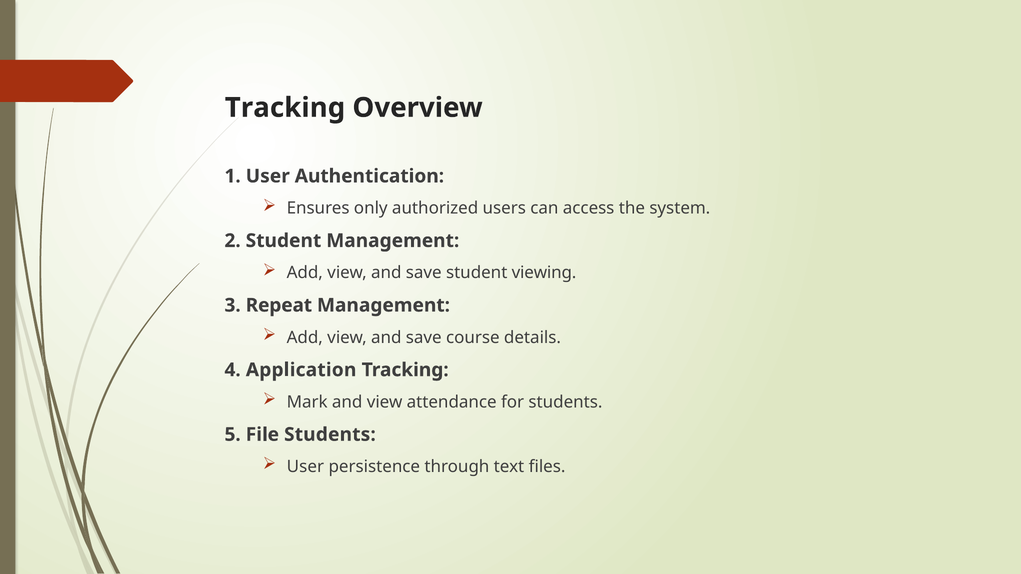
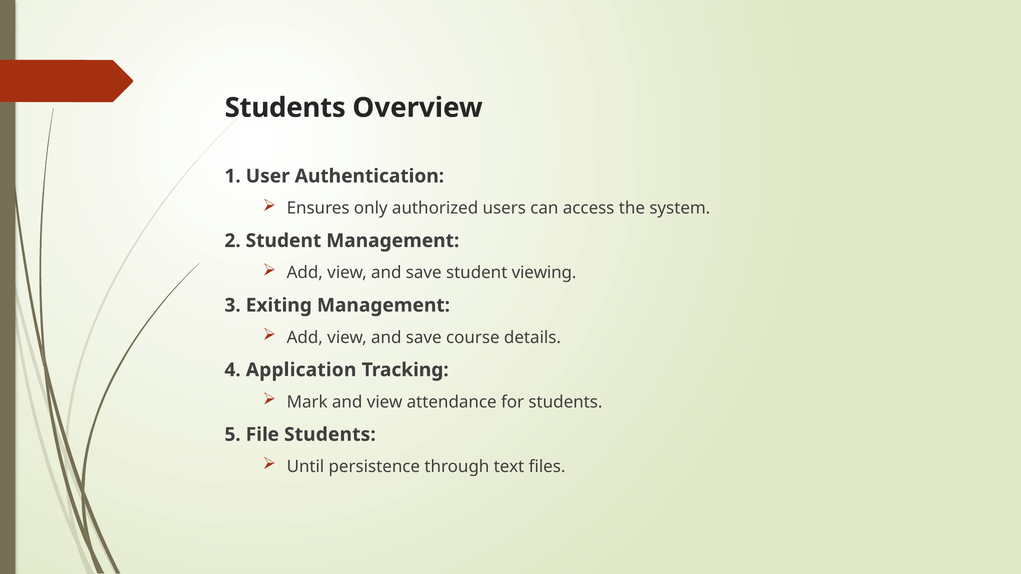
Tracking at (285, 108): Tracking -> Students
Repeat: Repeat -> Exiting
User at (305, 467): User -> Until
